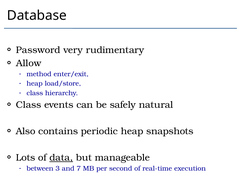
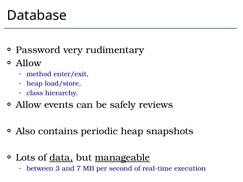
Class at (29, 105): Class -> Allow
natural: natural -> reviews
manageable underline: none -> present
